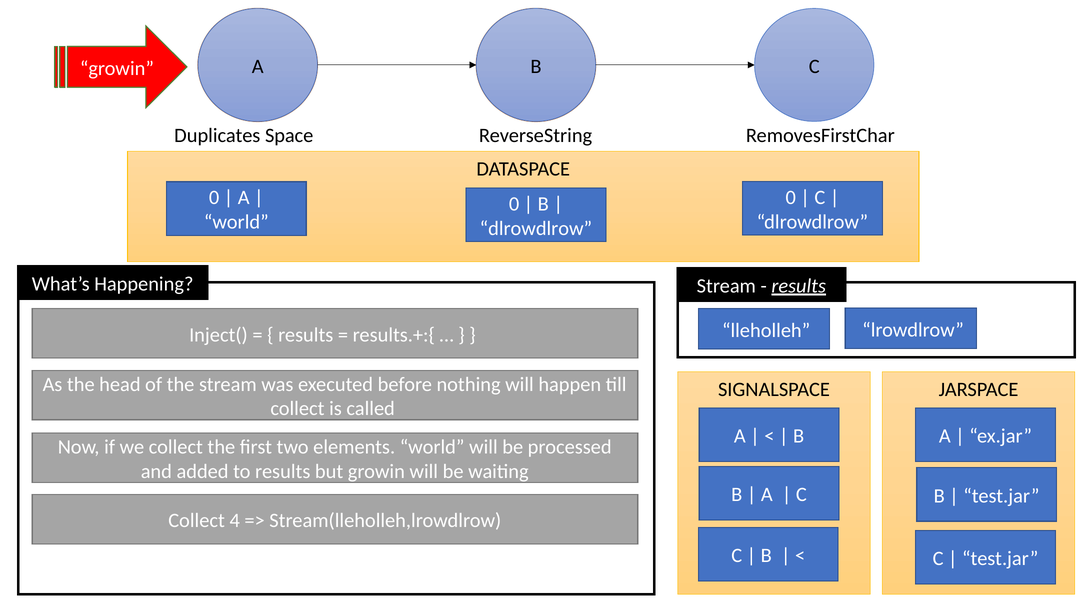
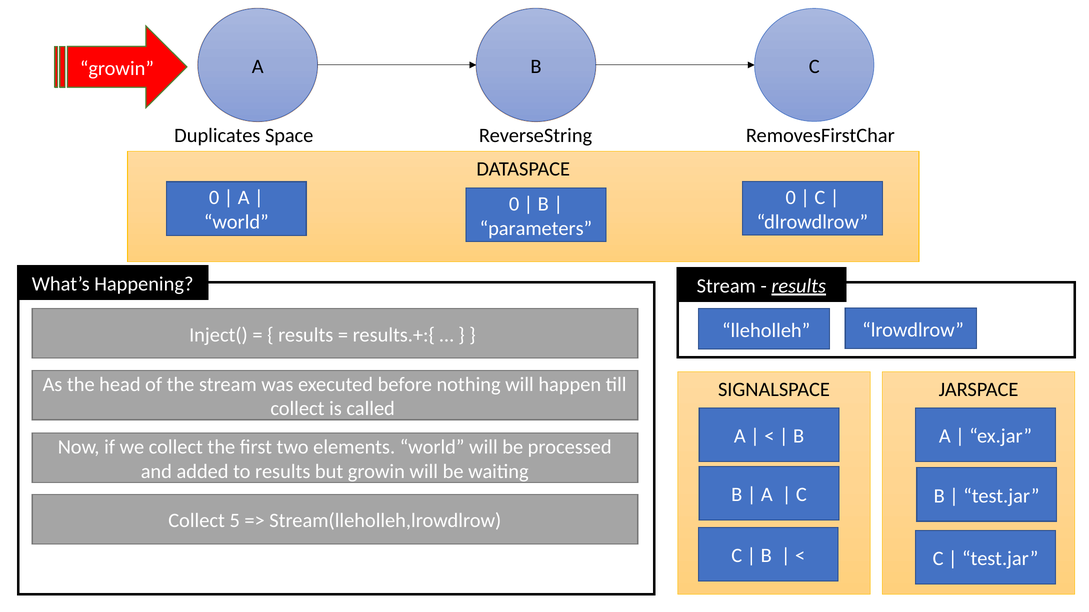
dlrowdlrow at (536, 229): dlrowdlrow -> parameters
4: 4 -> 5
